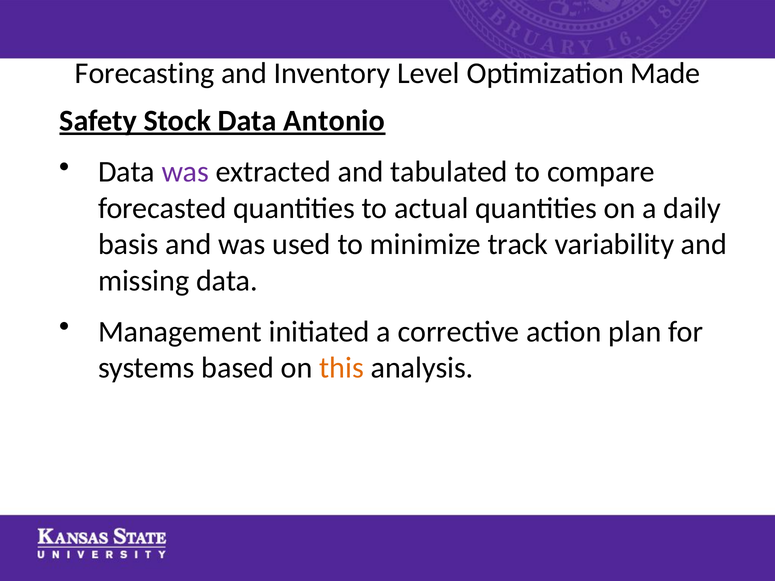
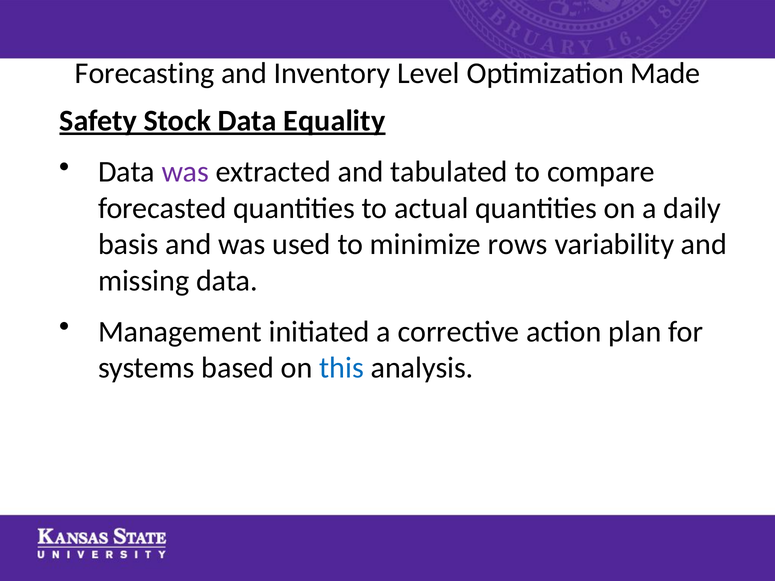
Antonio: Antonio -> Equality
track: track -> rows
this colour: orange -> blue
